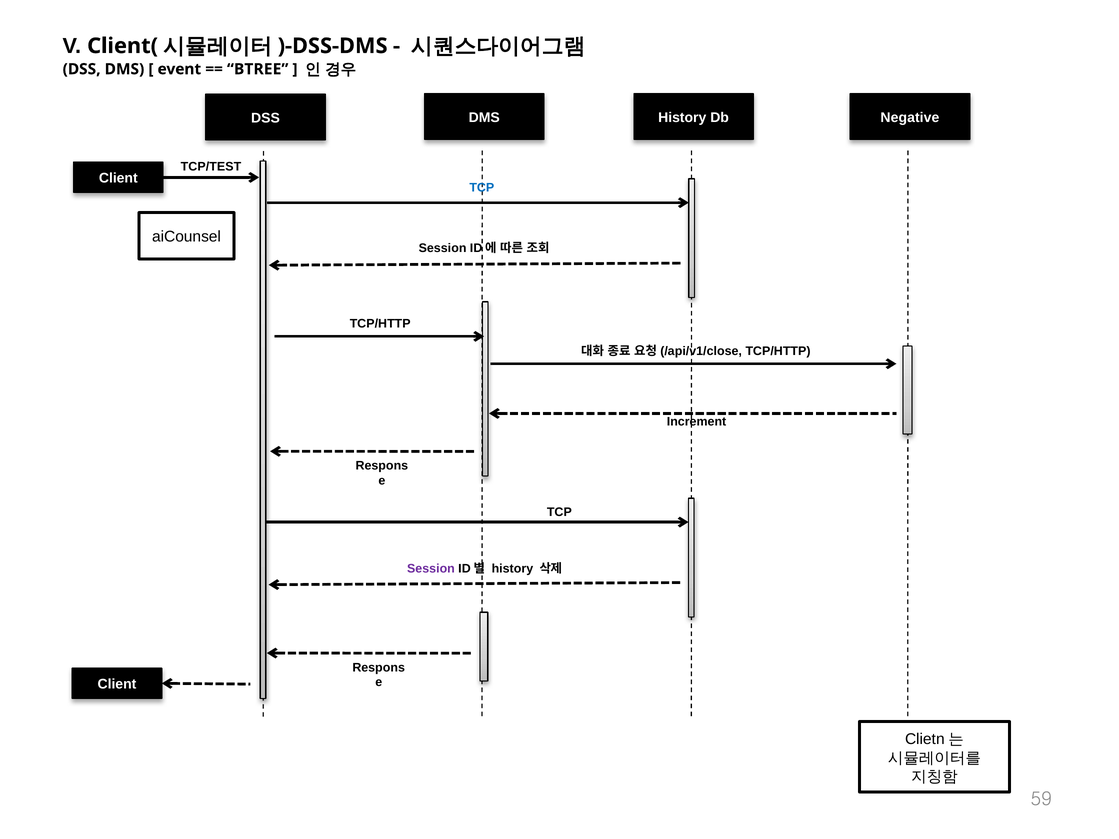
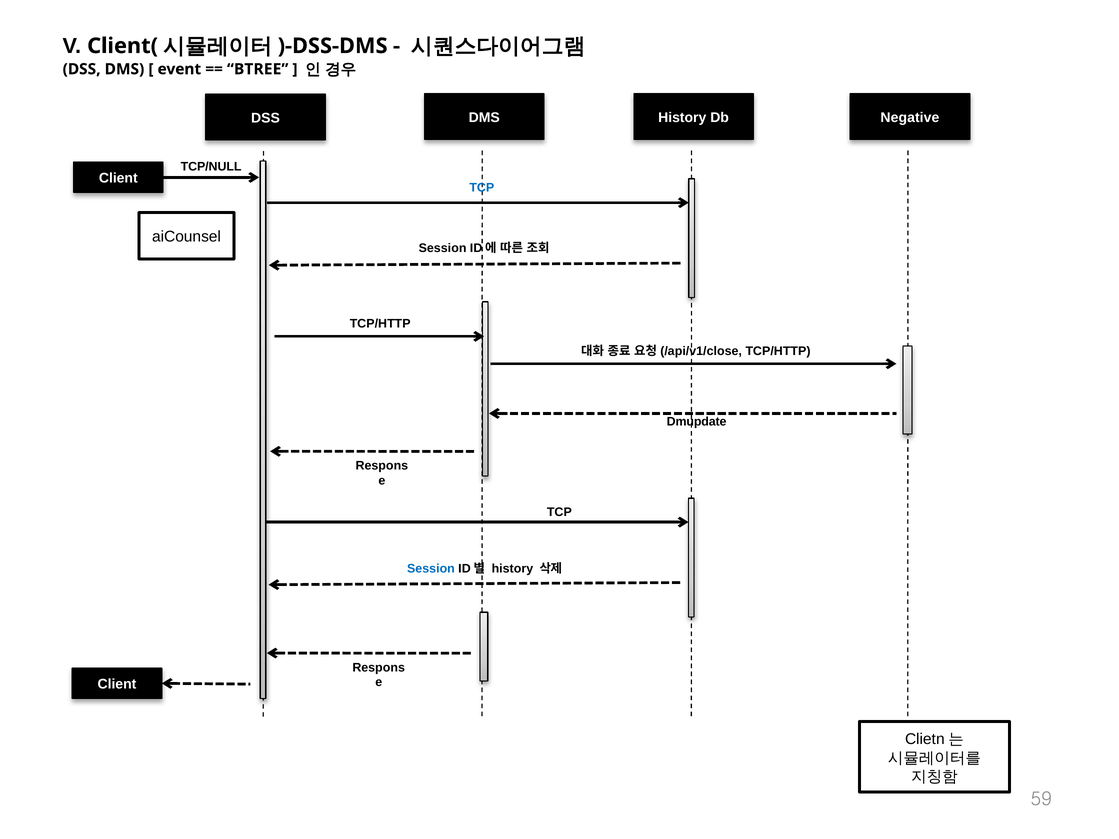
TCP/TEST: TCP/TEST -> TCP/NULL
Increment: Increment -> Dmupdate
Session at (431, 569) colour: purple -> blue
